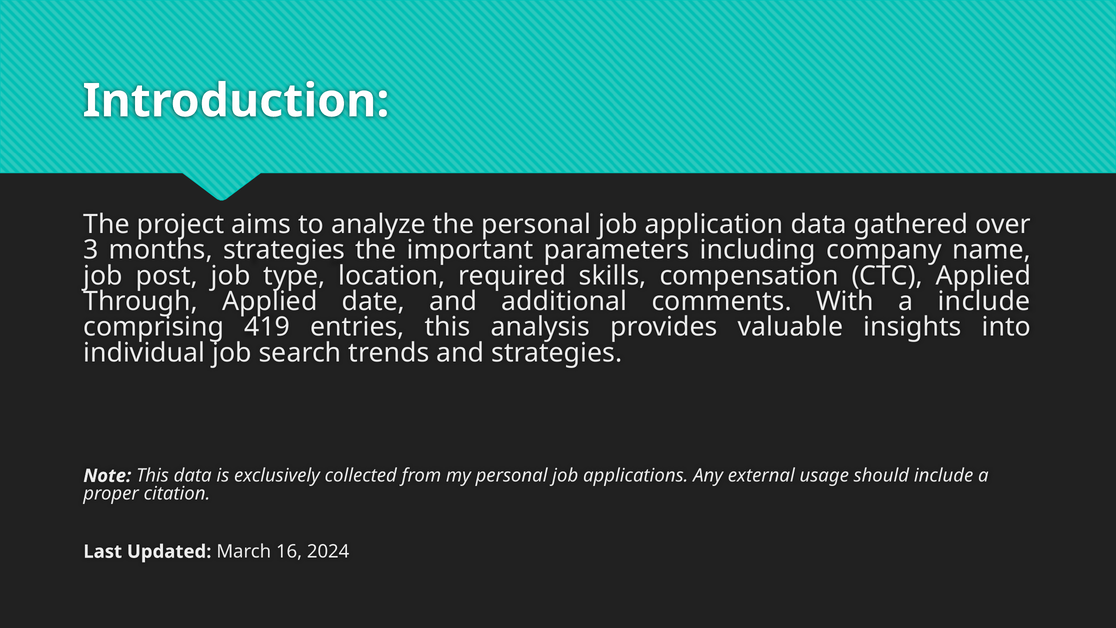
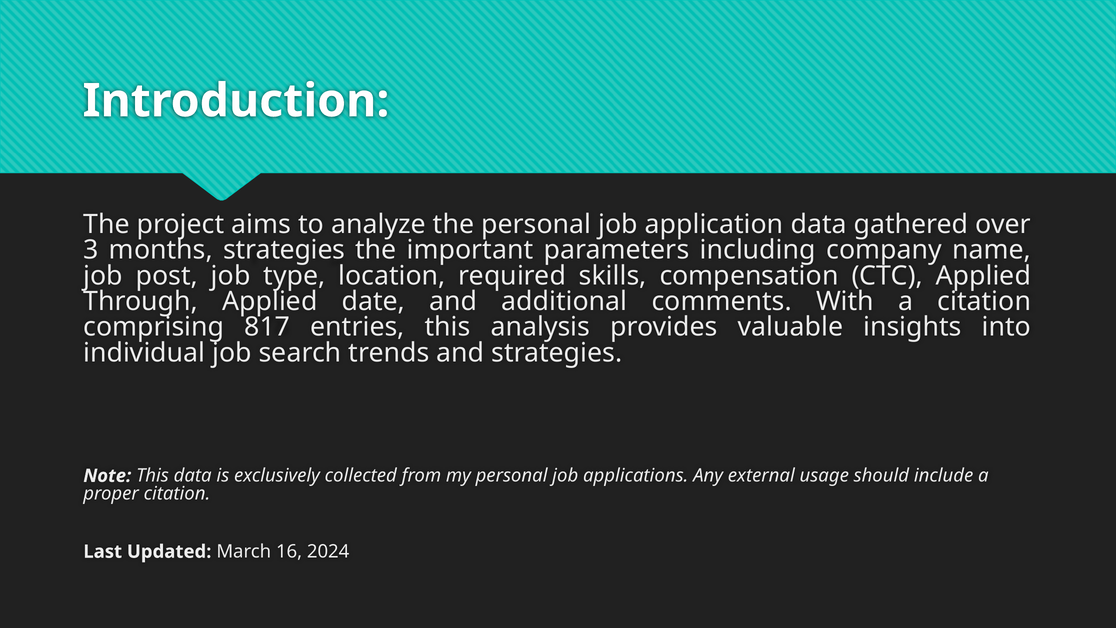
a include: include -> citation
419: 419 -> 817
